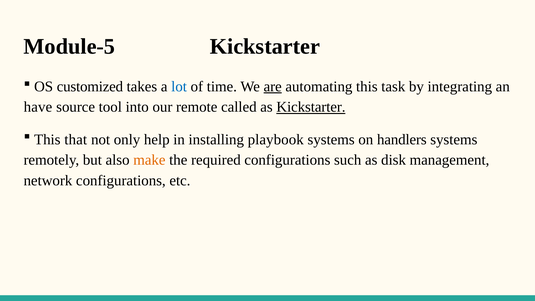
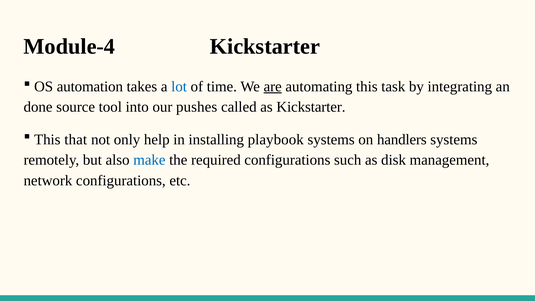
Module-5: Module-5 -> Module-4
customized: customized -> automation
have: have -> done
remote: remote -> pushes
Kickstarter at (311, 107) underline: present -> none
make colour: orange -> blue
